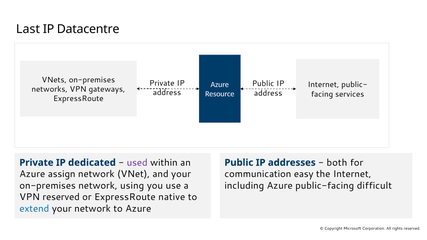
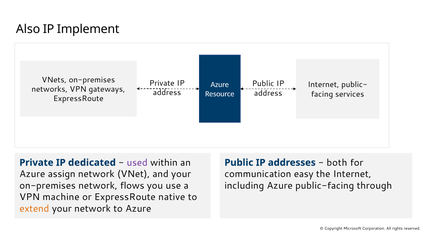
Last: Last -> Also
Datacentre: Datacentre -> Implement
using: using -> flows
difficult: difficult -> through
VPN reserved: reserved -> machine
extend colour: blue -> orange
